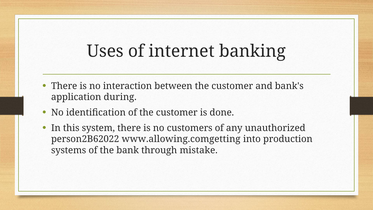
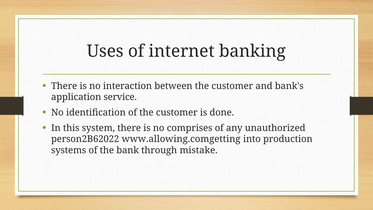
during: during -> service
customers: customers -> comprises
